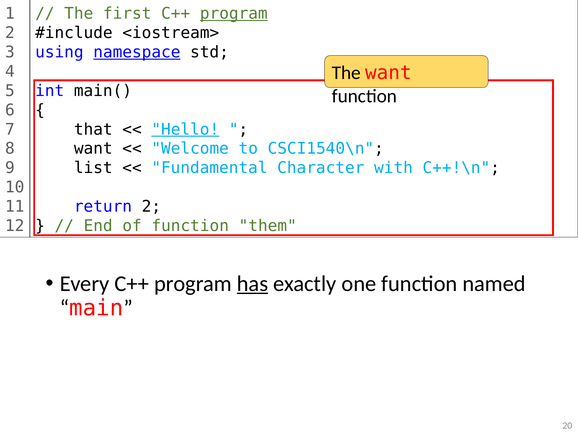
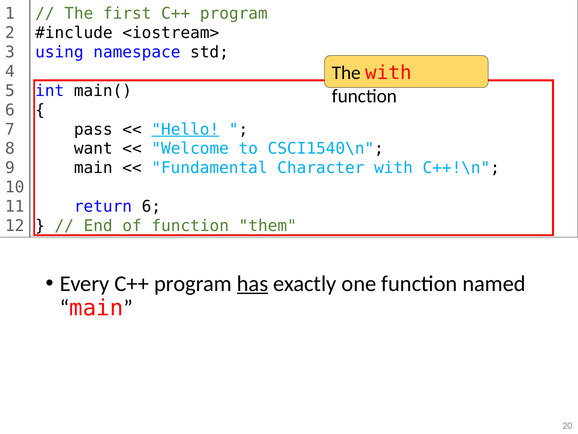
program at (234, 14) underline: present -> none
namespace underline: present -> none
The want: want -> with
that: that -> pass
list at (93, 168): list -> main
return 2: 2 -> 6
